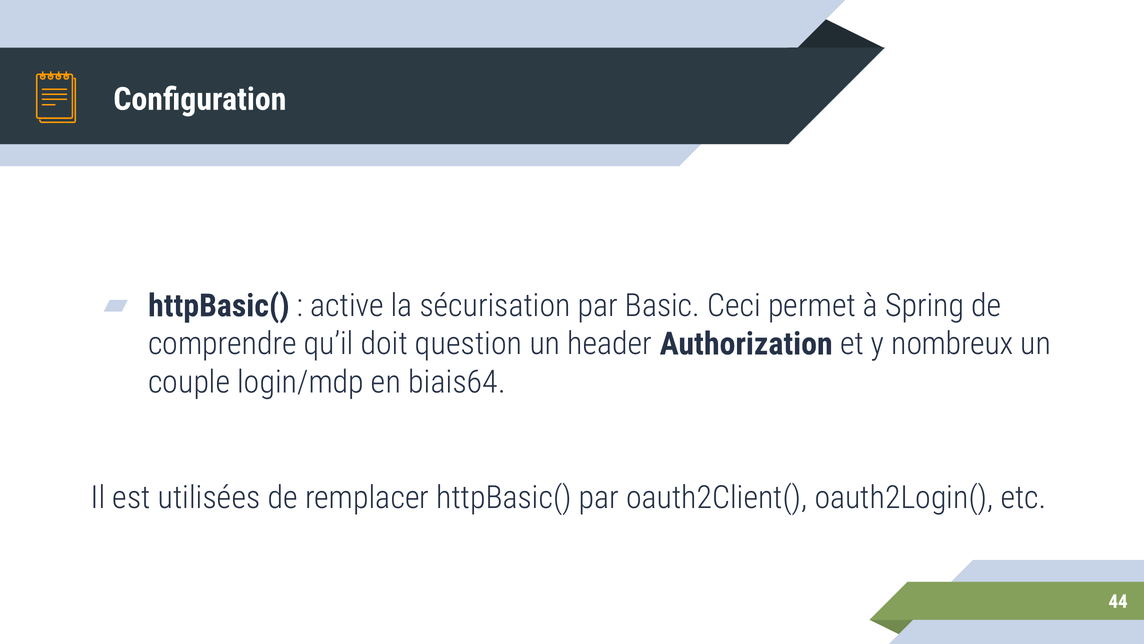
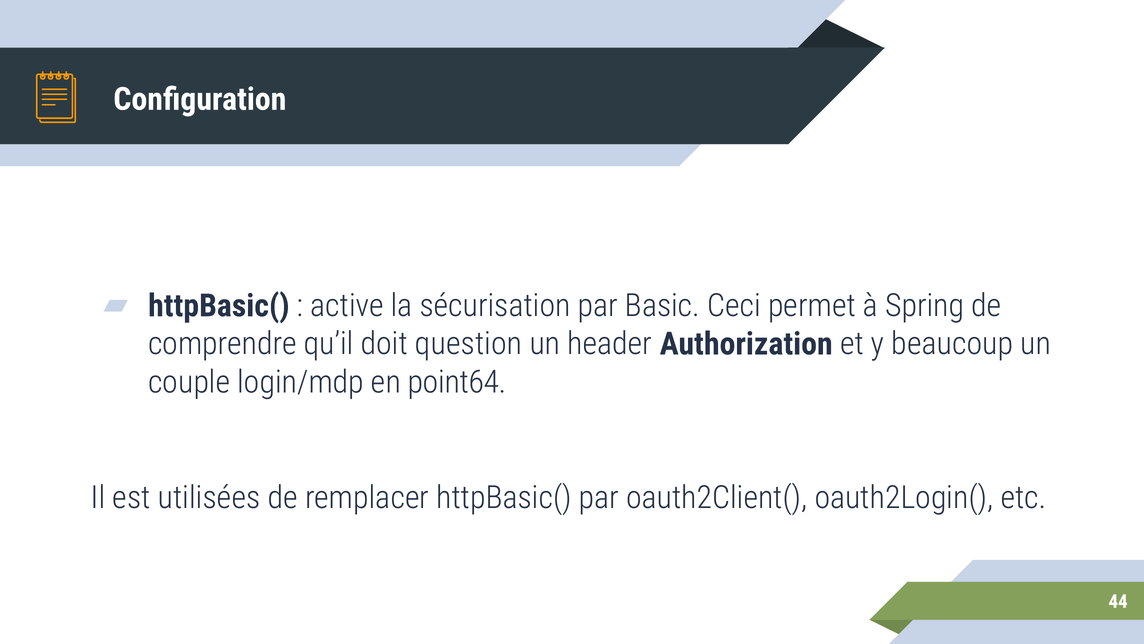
nombreux: nombreux -> beaucoup
biais64: biais64 -> point64
